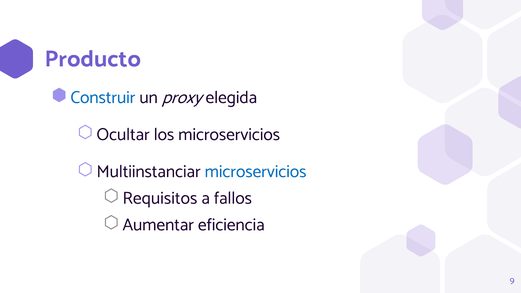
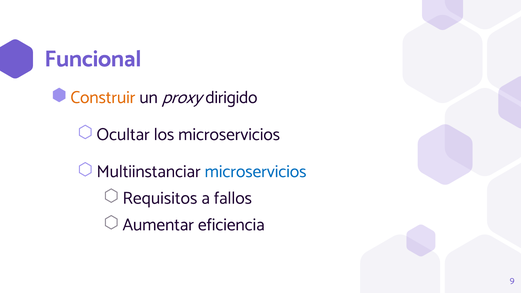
Producto: Producto -> Funcional
Construir colour: blue -> orange
elegida: elegida -> dirigido
